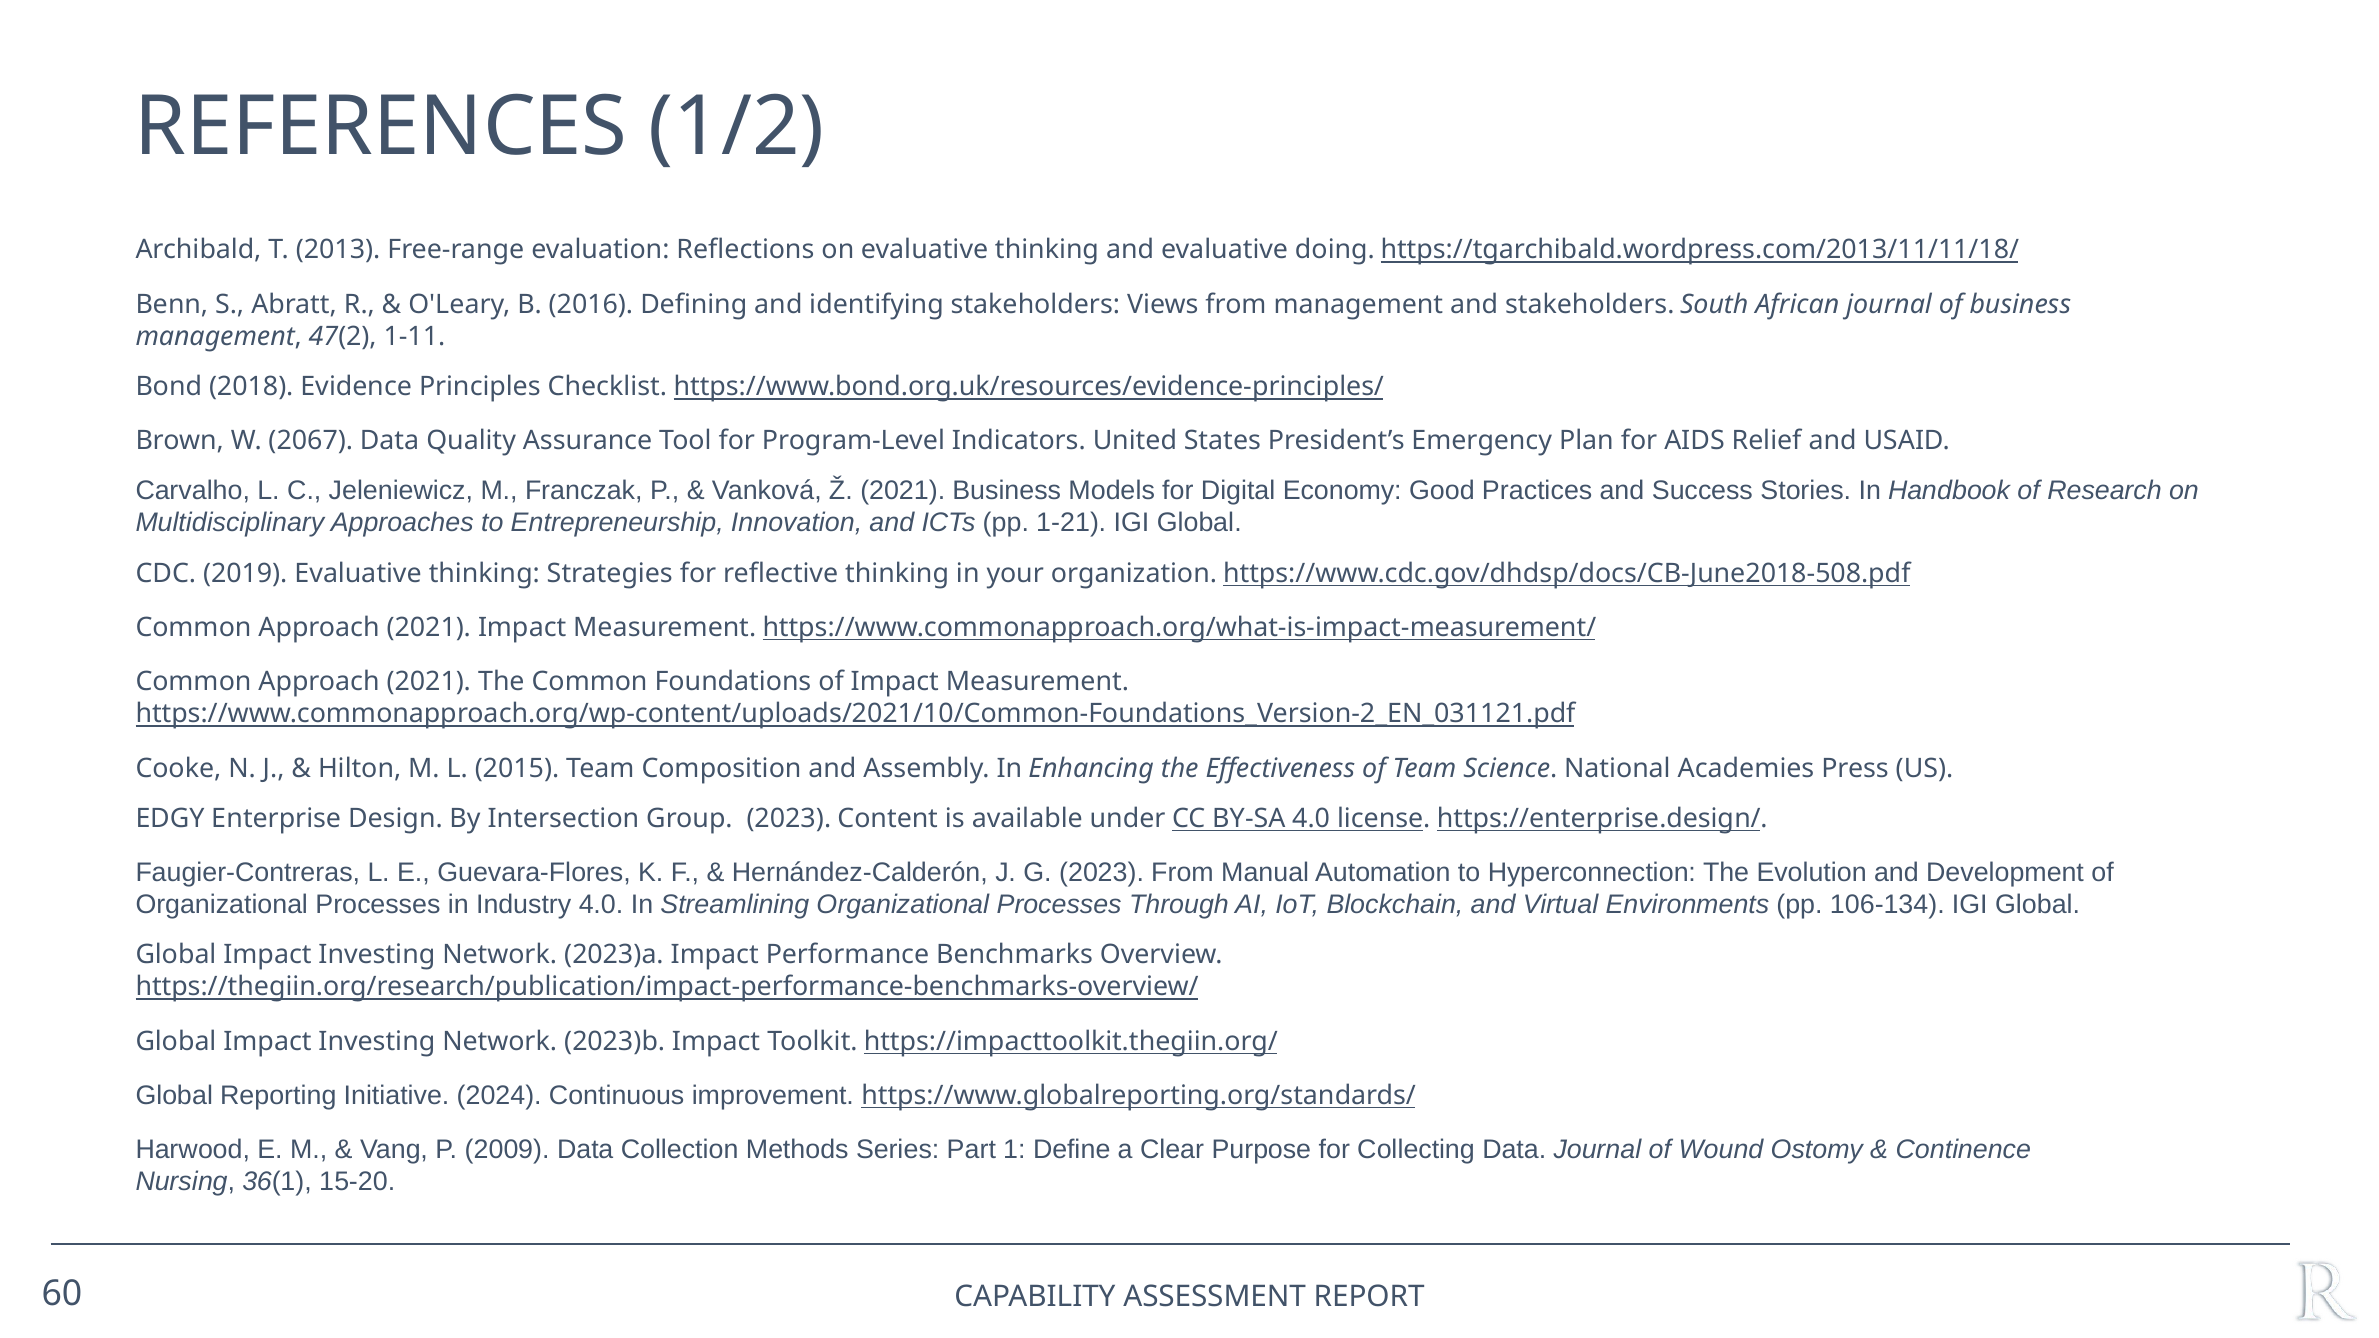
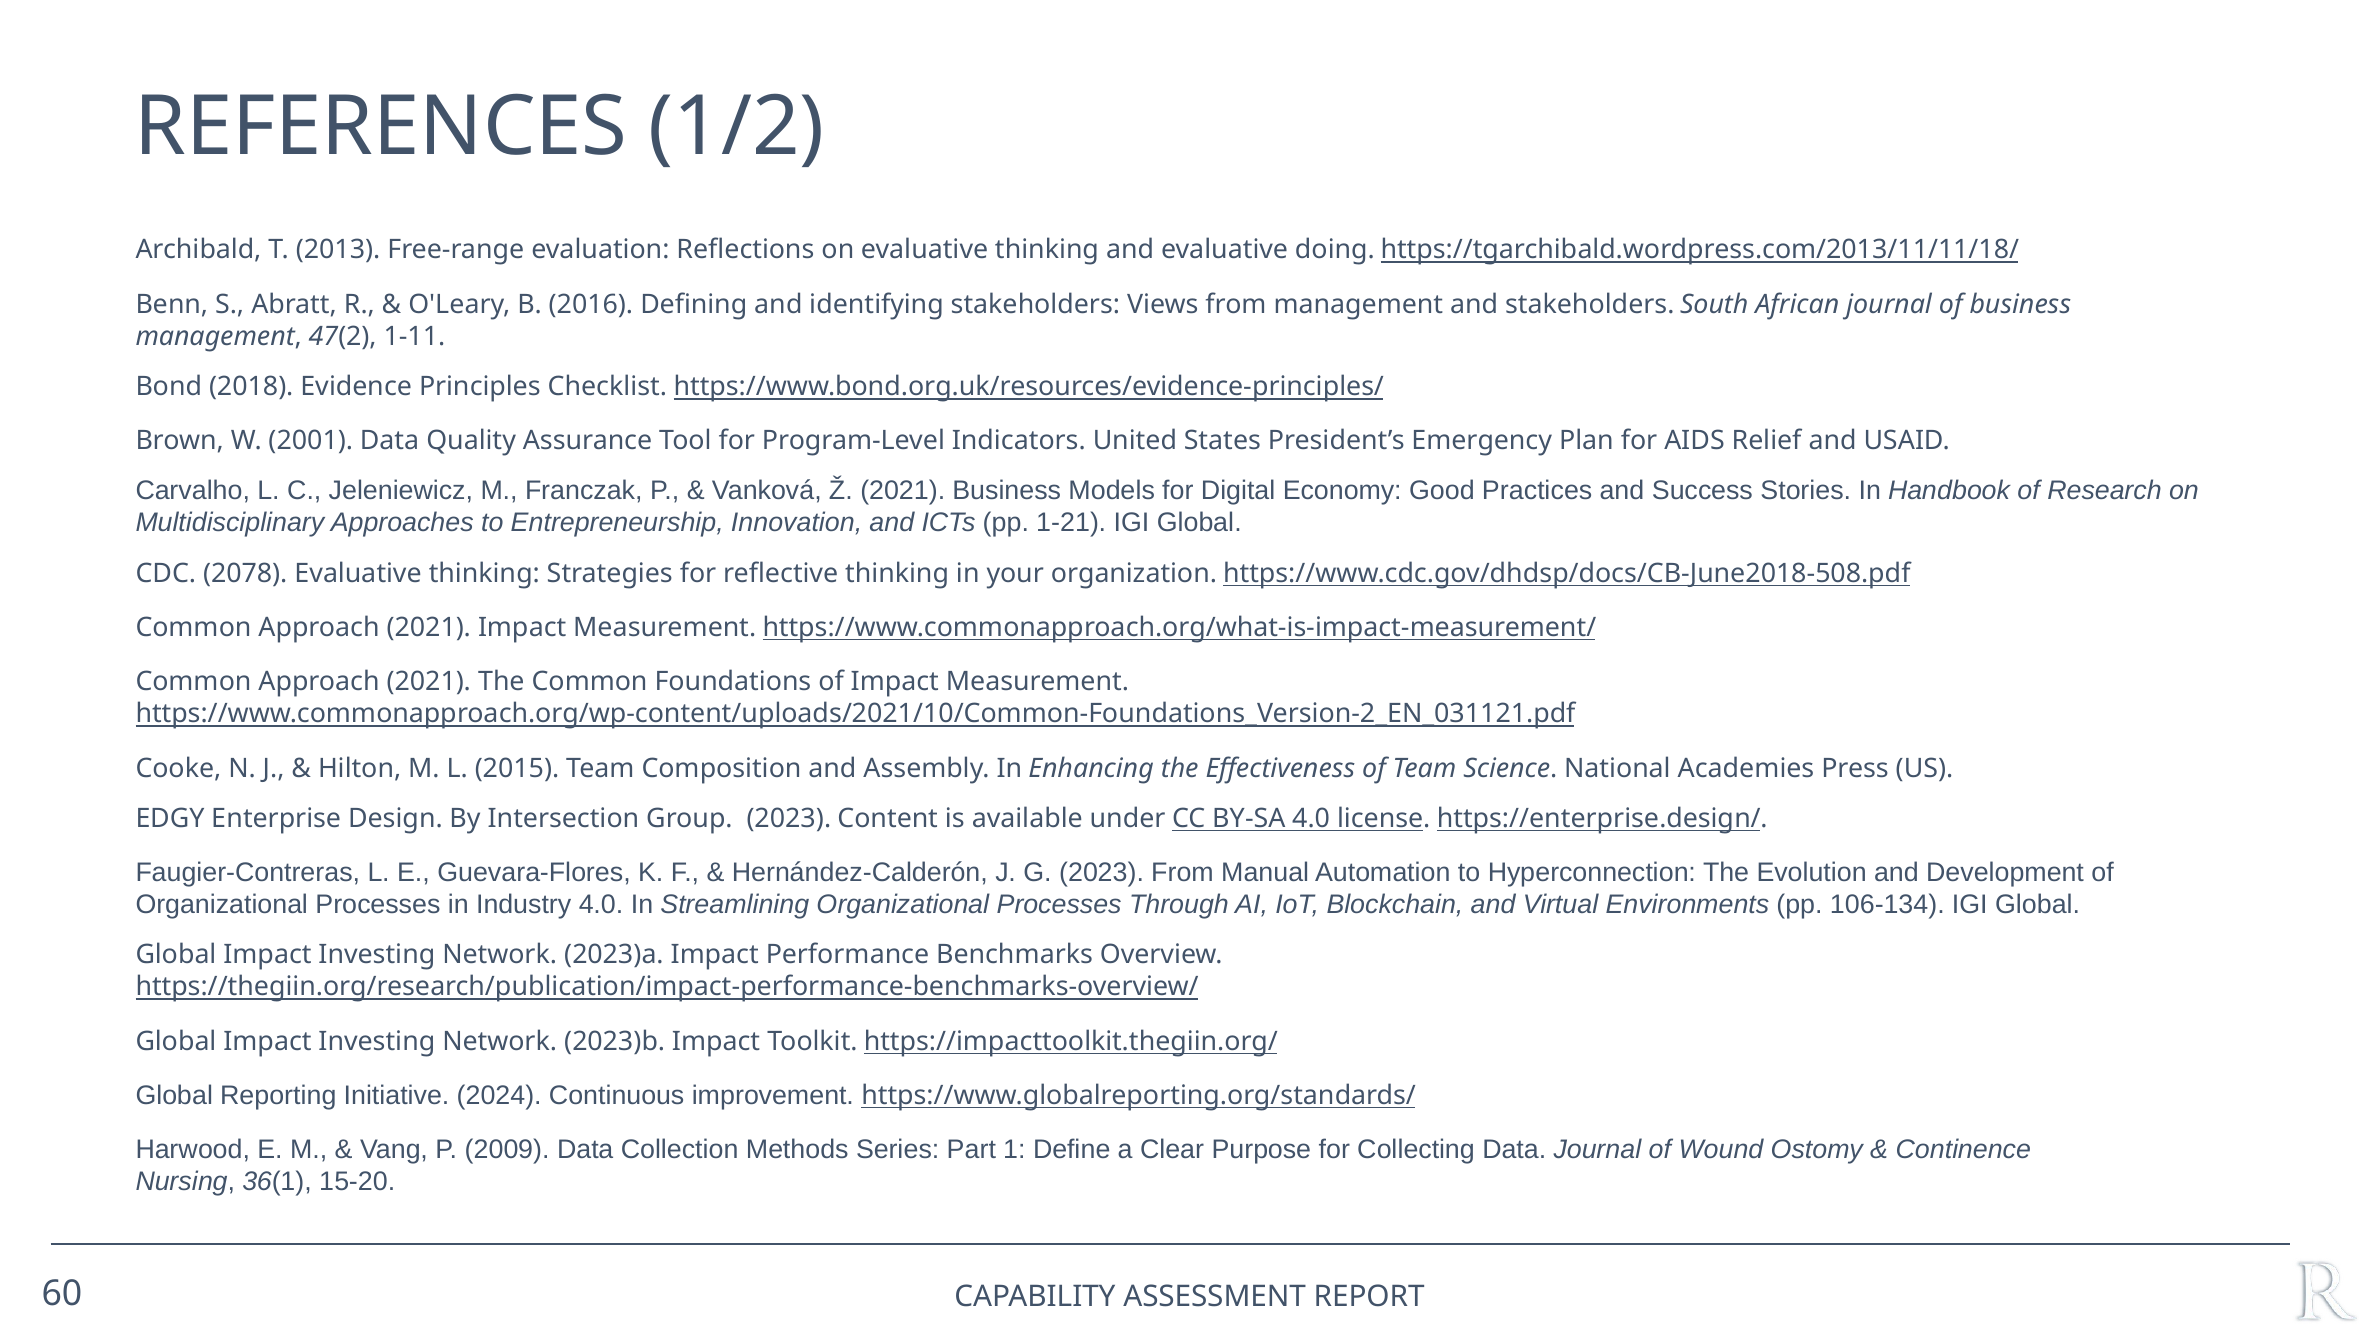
2067: 2067 -> 2001
2019: 2019 -> 2078
